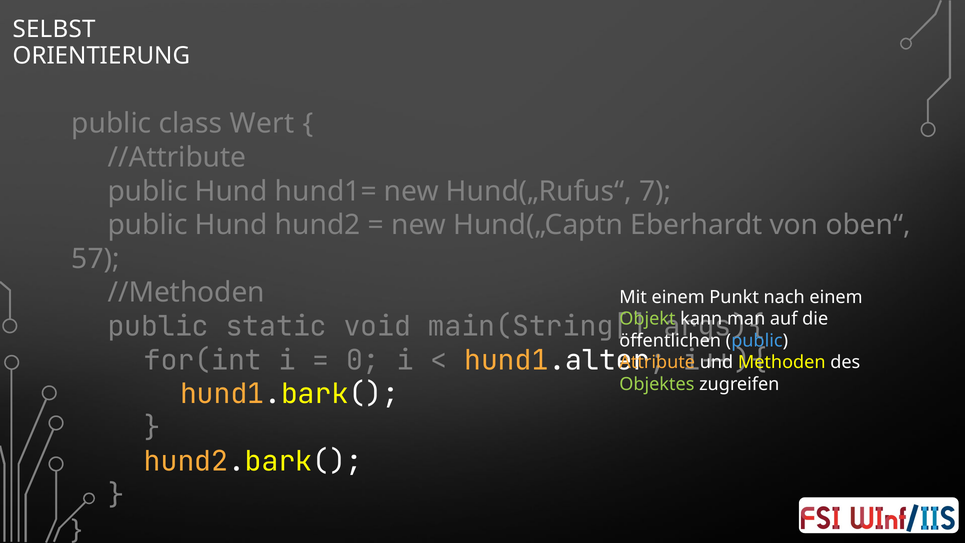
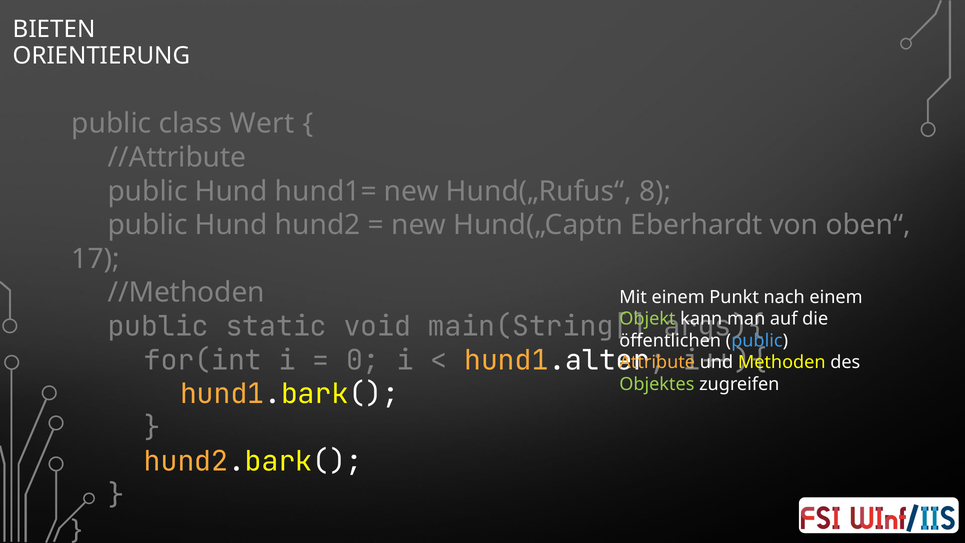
SELBST: SELBST -> BIETEN
7: 7 -> 8
57: 57 -> 17
